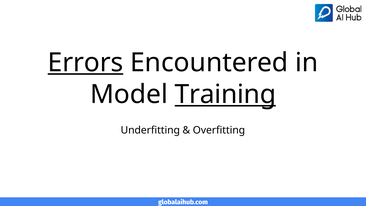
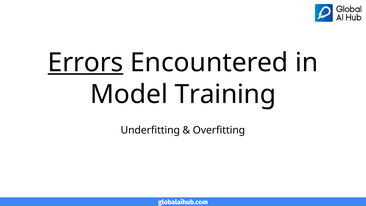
Training underline: present -> none
